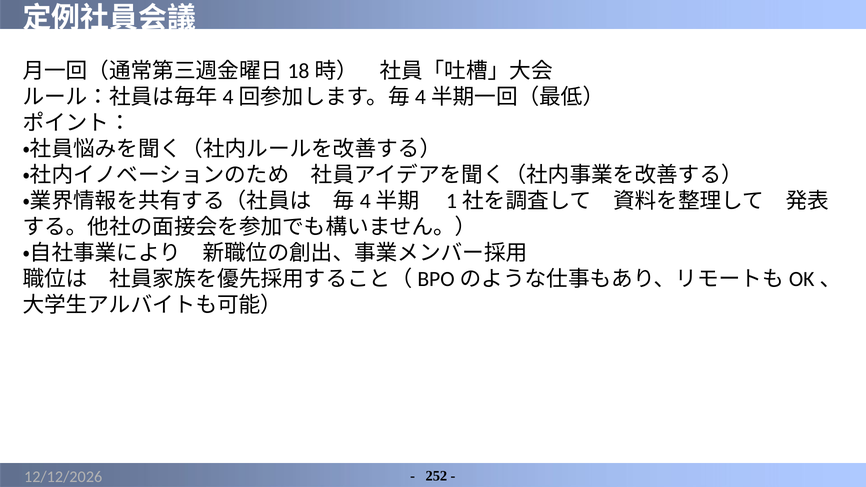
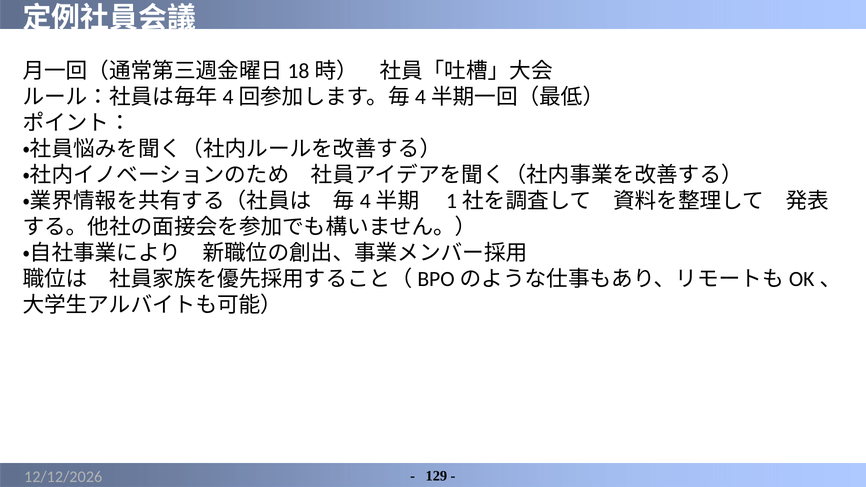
252: 252 -> 129
